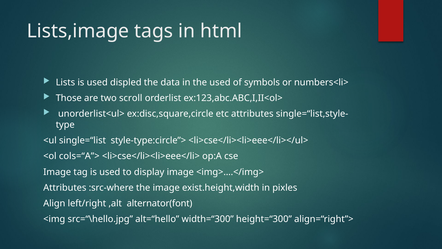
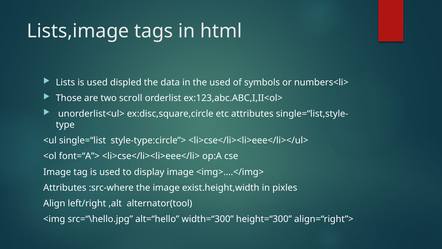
cols=“A”>: cols=“A”> -> font=“A”>
alternator(font: alternator(font -> alternator(tool
